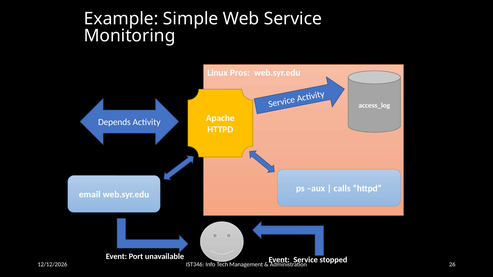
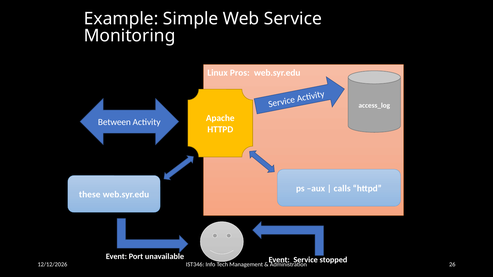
Depends: Depends -> Between
email: email -> these
